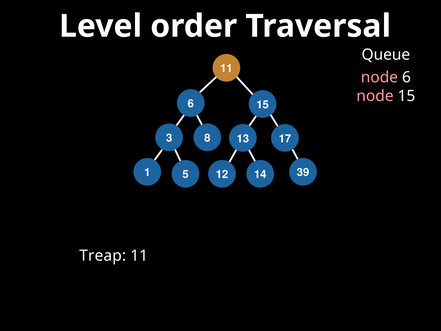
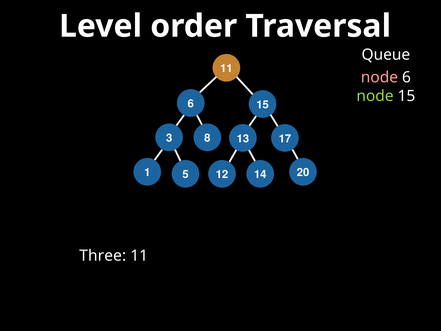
node at (375, 96) colour: pink -> light green
39: 39 -> 20
Treap: Treap -> Three
